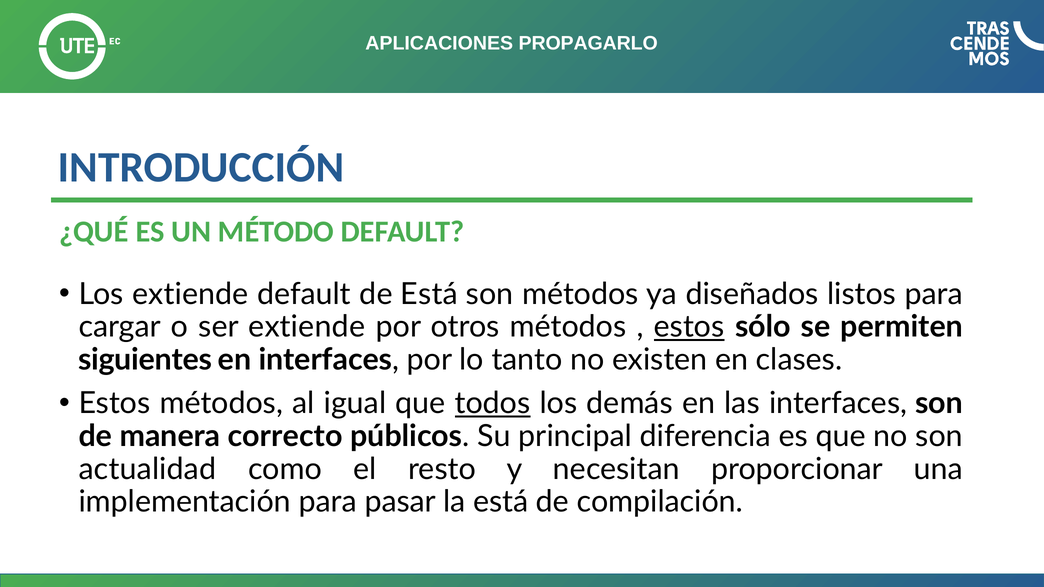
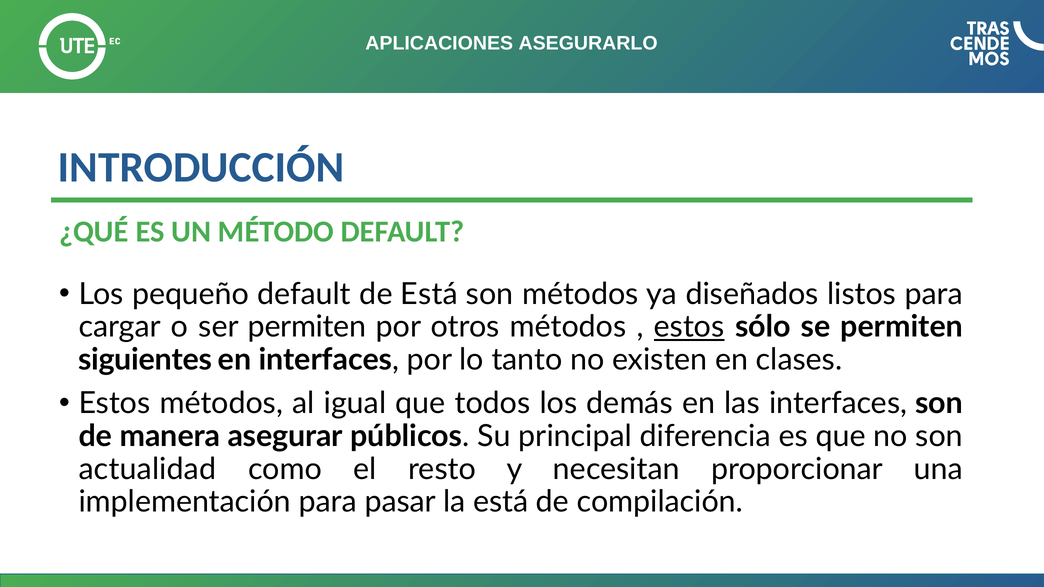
PROPAGARLO: PROPAGARLO -> ASEGURARLO
Los extiende: extiende -> pequeño
ser extiende: extiende -> permiten
todos underline: present -> none
correcto: correcto -> asegurar
